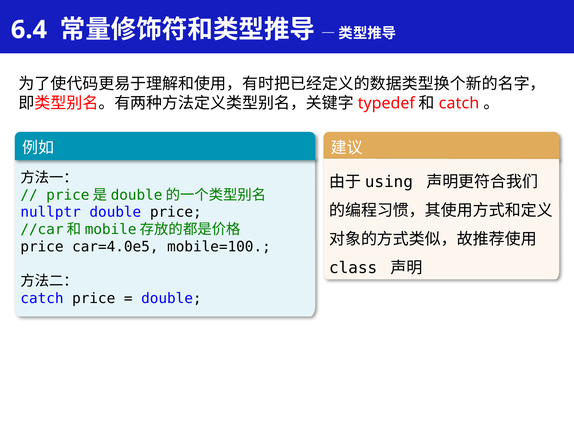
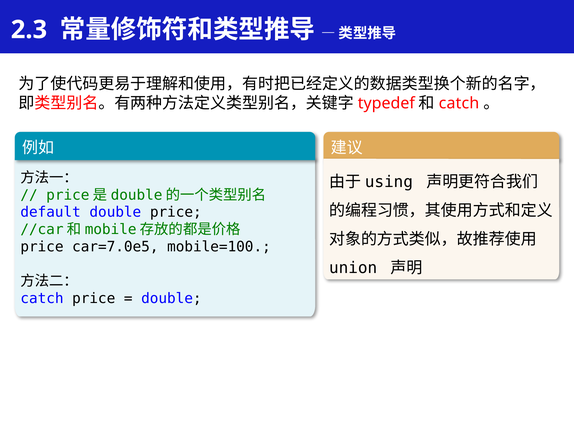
6.4: 6.4 -> 2.3
nullptr: nullptr -> default
car=4.0e5: car=4.0e5 -> car=7.0e5
class: class -> union
